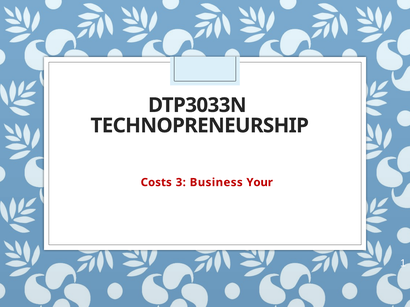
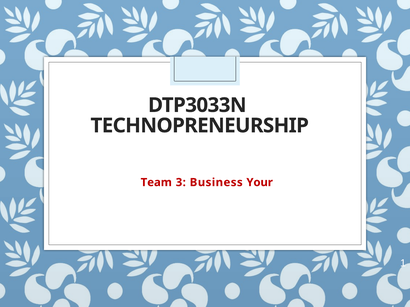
Costs: Costs -> Team
